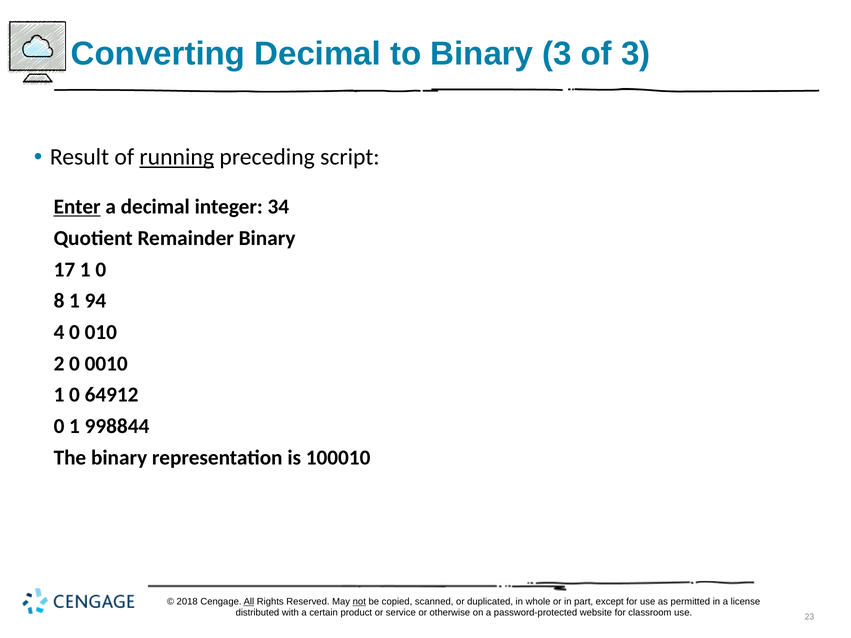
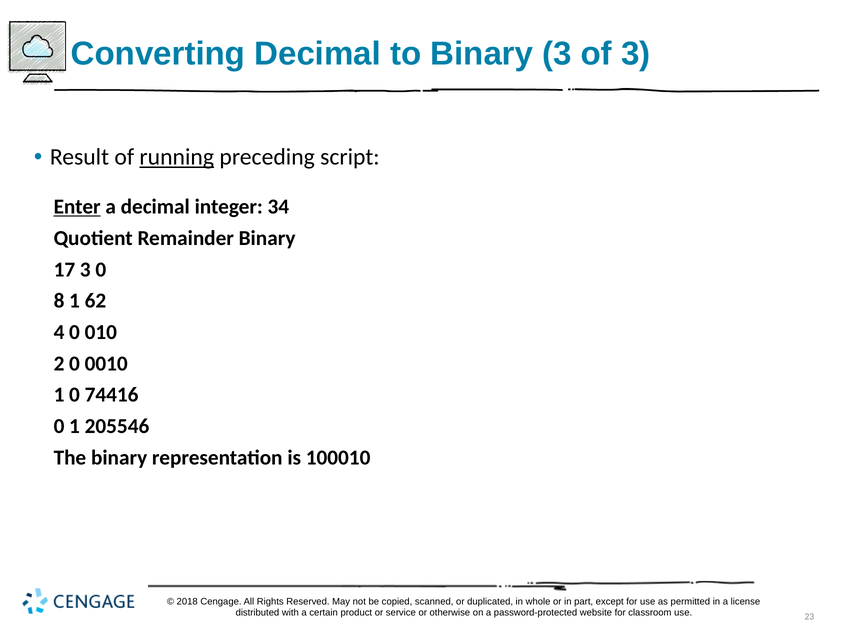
17 1: 1 -> 3
94: 94 -> 62
64912: 64912 -> 74416
998844: 998844 -> 205546
All underline: present -> none
not underline: present -> none
